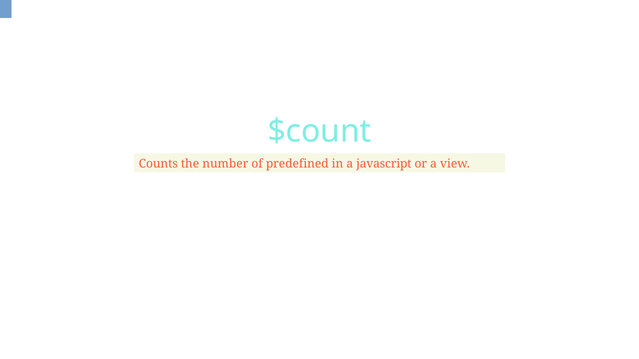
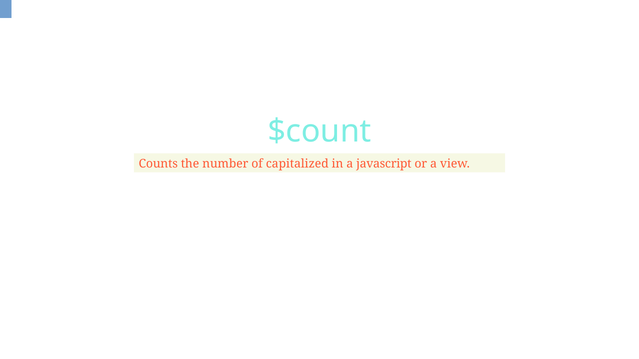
predefined: predefined -> capitalized
